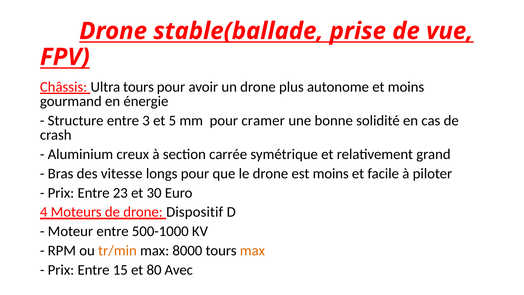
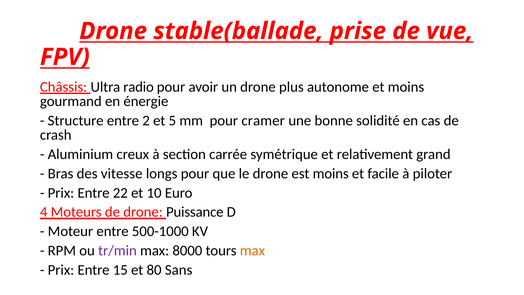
Ultra tours: tours -> radio
3: 3 -> 2
23: 23 -> 22
30: 30 -> 10
Dispositif: Dispositif -> Puissance
tr/min colour: orange -> purple
Avec: Avec -> Sans
